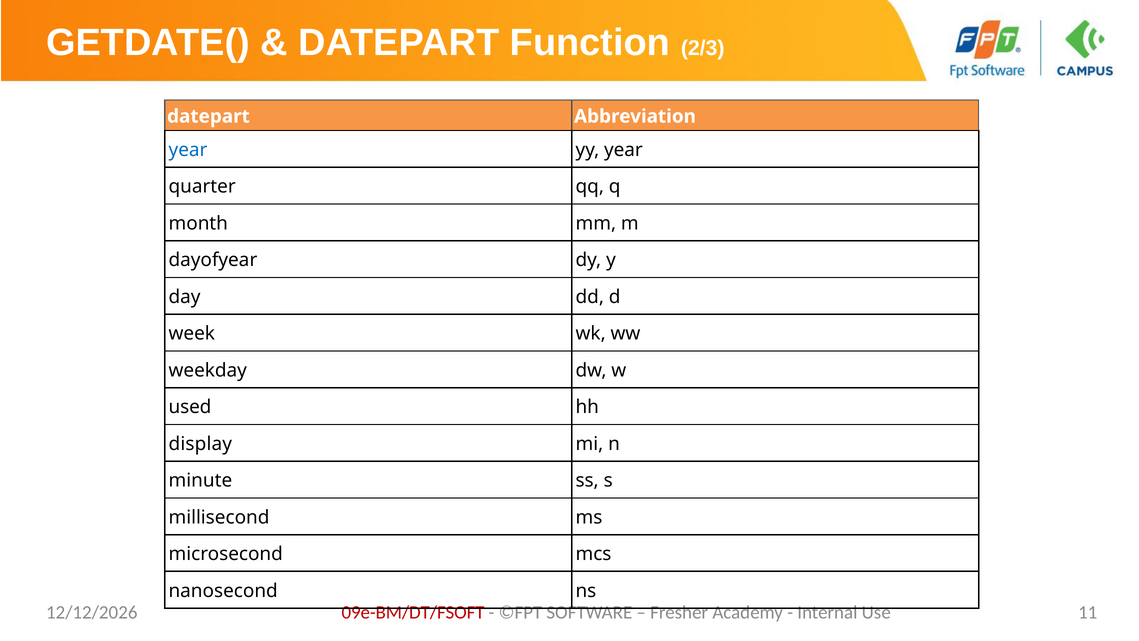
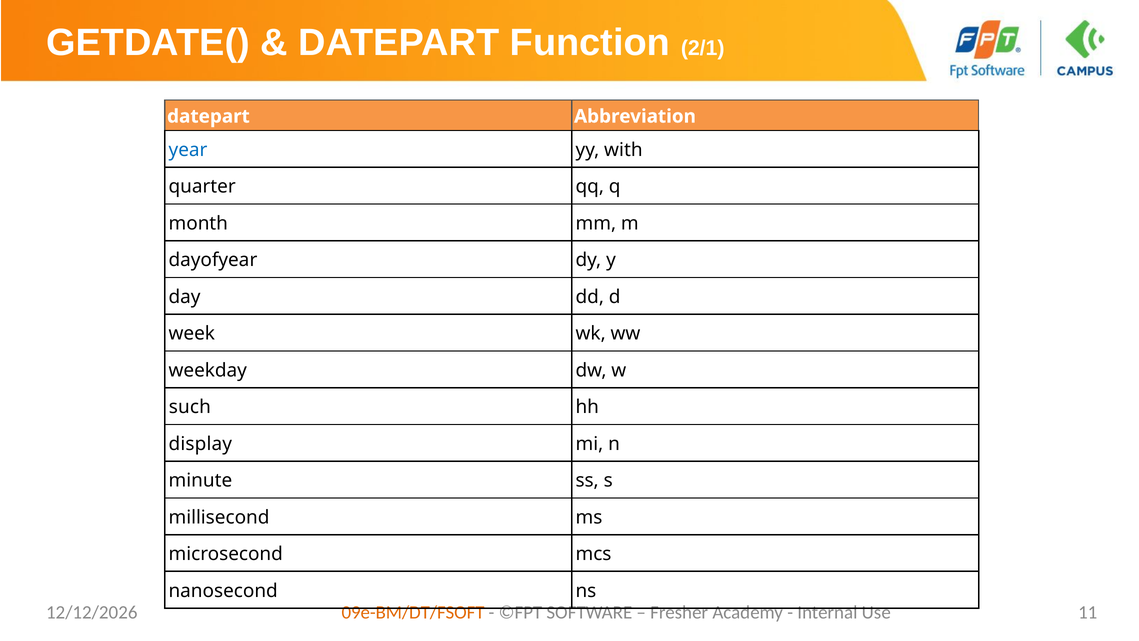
2/3: 2/3 -> 2/1
yy year: year -> with
used: used -> such
09e-BM/DT/FSOFT colour: red -> orange
